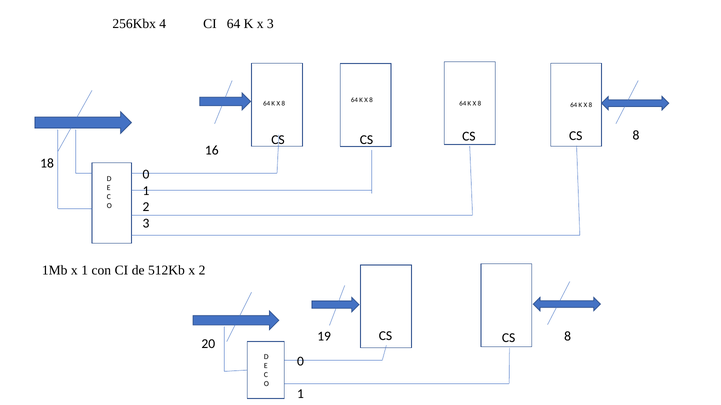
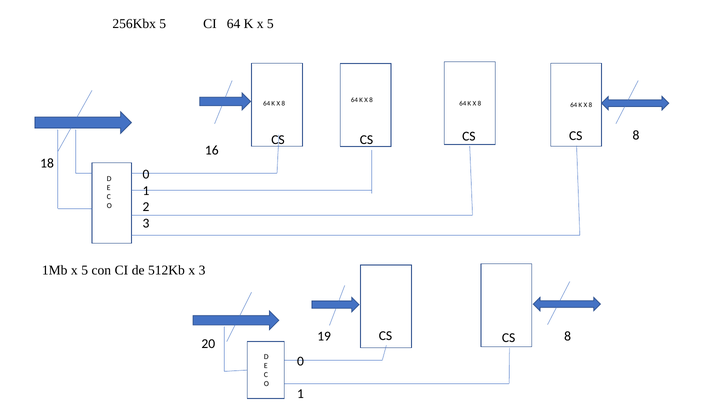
256Kbx 4: 4 -> 5
K x 3: 3 -> 5
1Mb x 1: 1 -> 5
x 2: 2 -> 3
